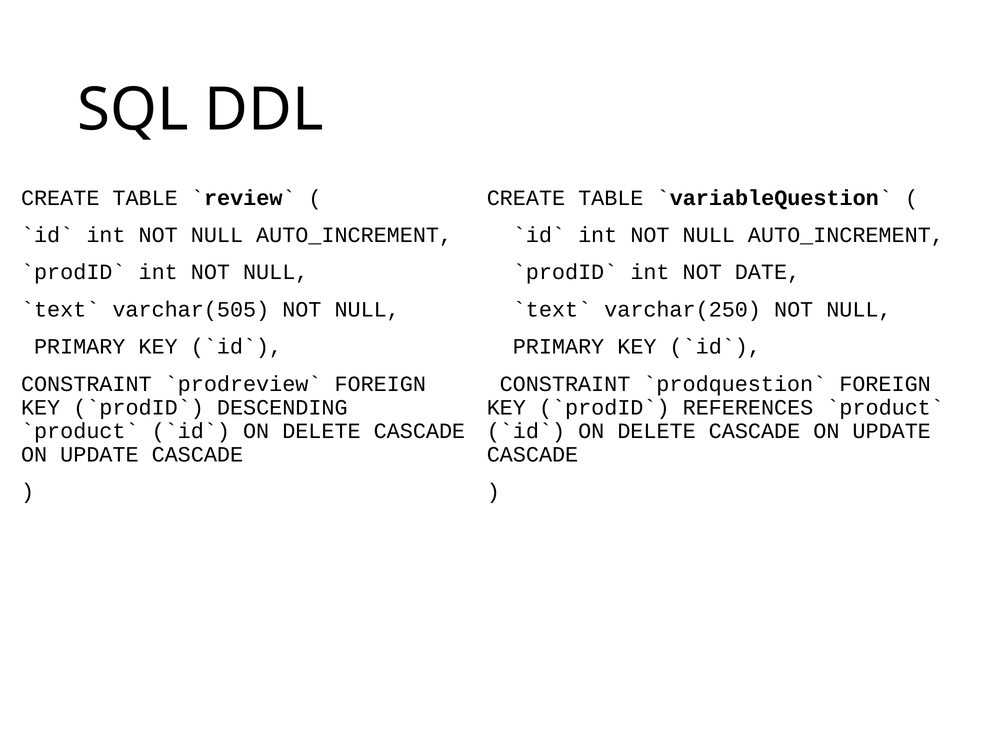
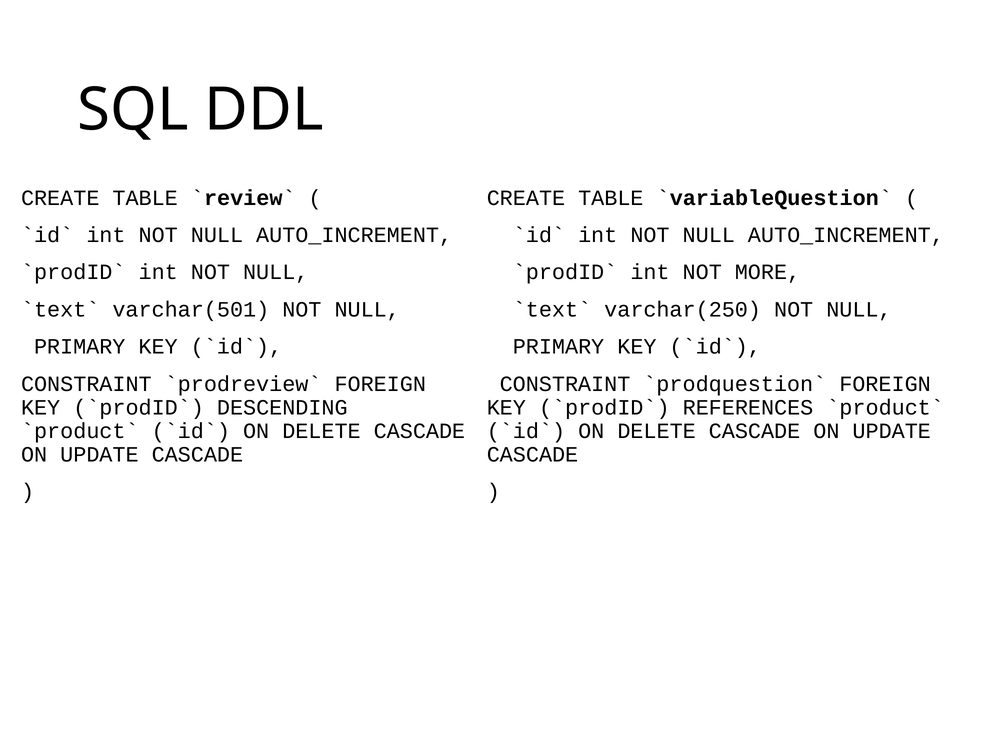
DATE: DATE -> MORE
varchar(505: varchar(505 -> varchar(501
